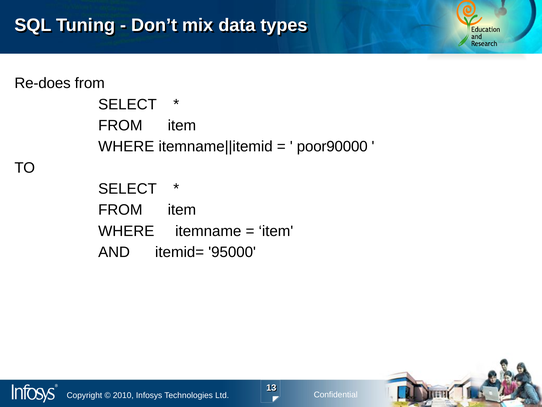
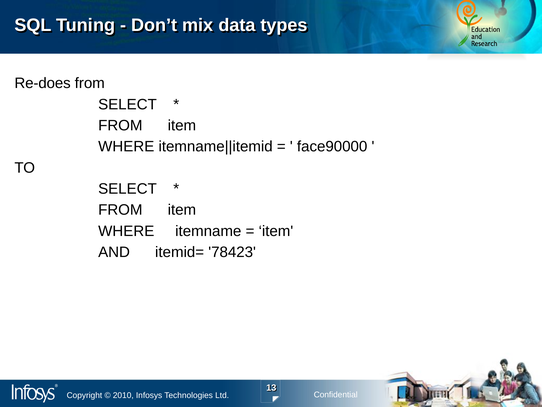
poor90000: poor90000 -> face90000
95000: 95000 -> 78423
